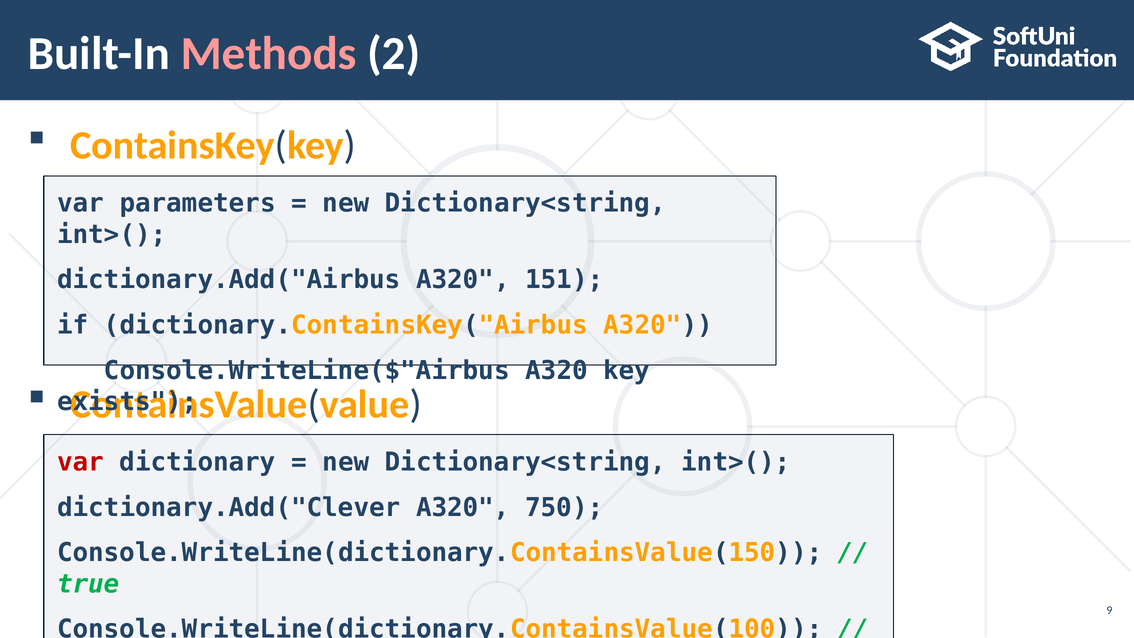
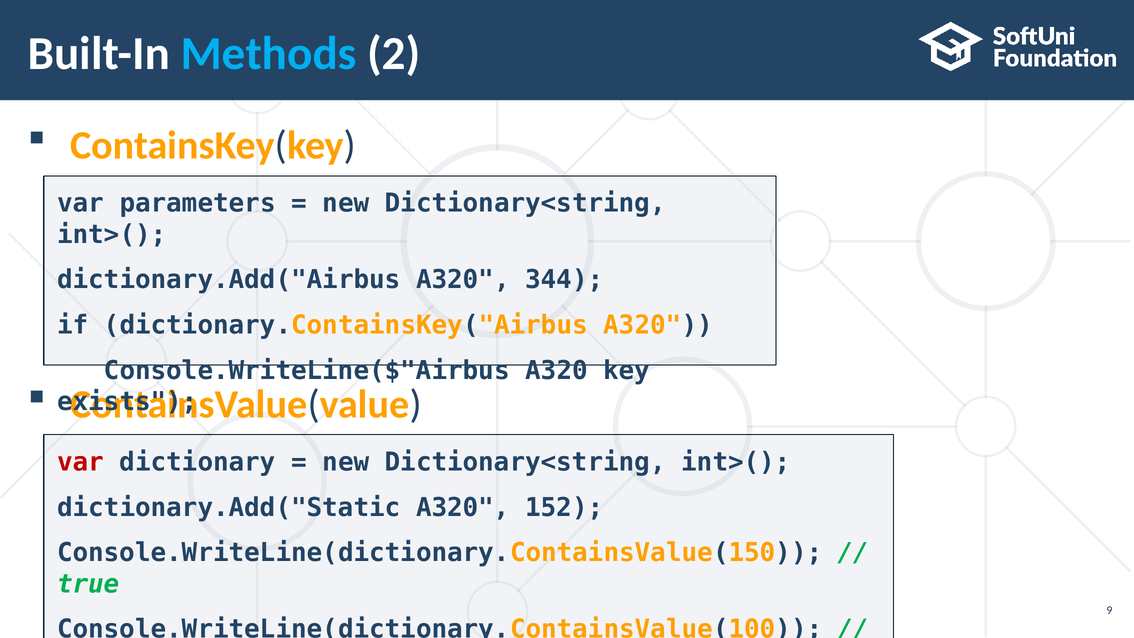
Methods colour: pink -> light blue
151: 151 -> 344
dictionary.Add("Clever: dictionary.Add("Clever -> dictionary.Add("Static
750: 750 -> 152
